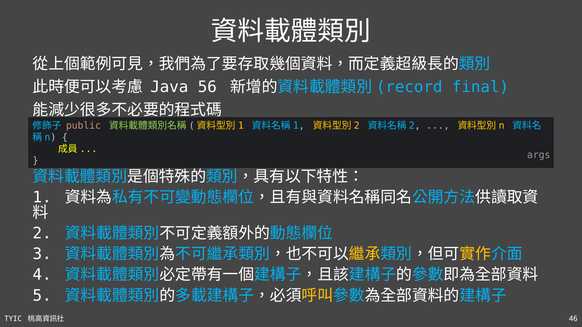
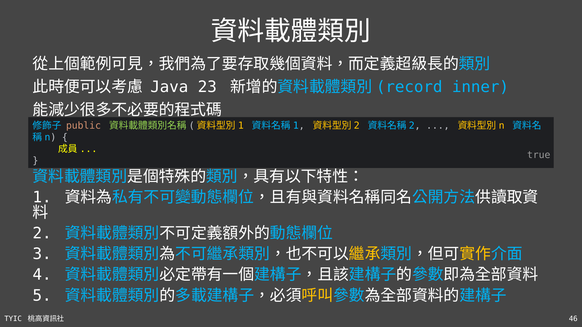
56: 56 -> 23
final: final -> inner
args: args -> true
